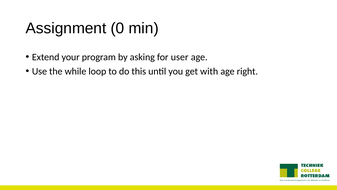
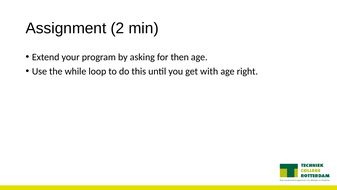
0: 0 -> 2
user: user -> then
